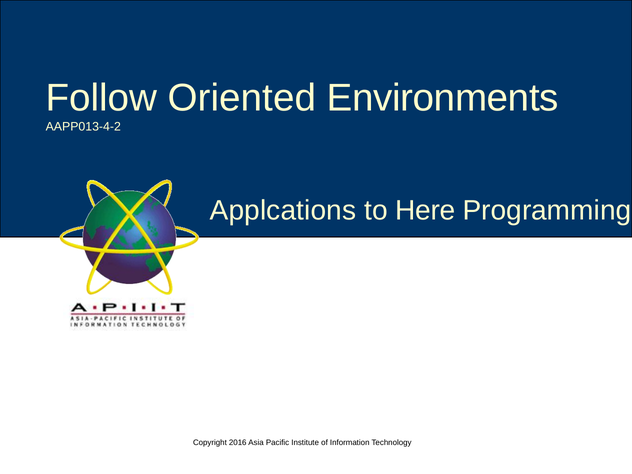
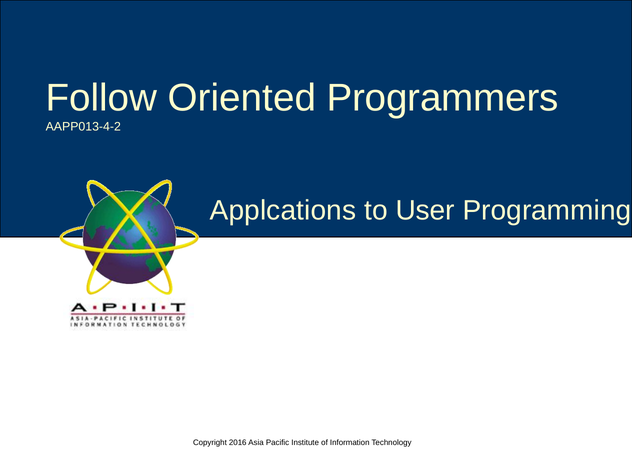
Environments: Environments -> Programmers
Here: Here -> User
